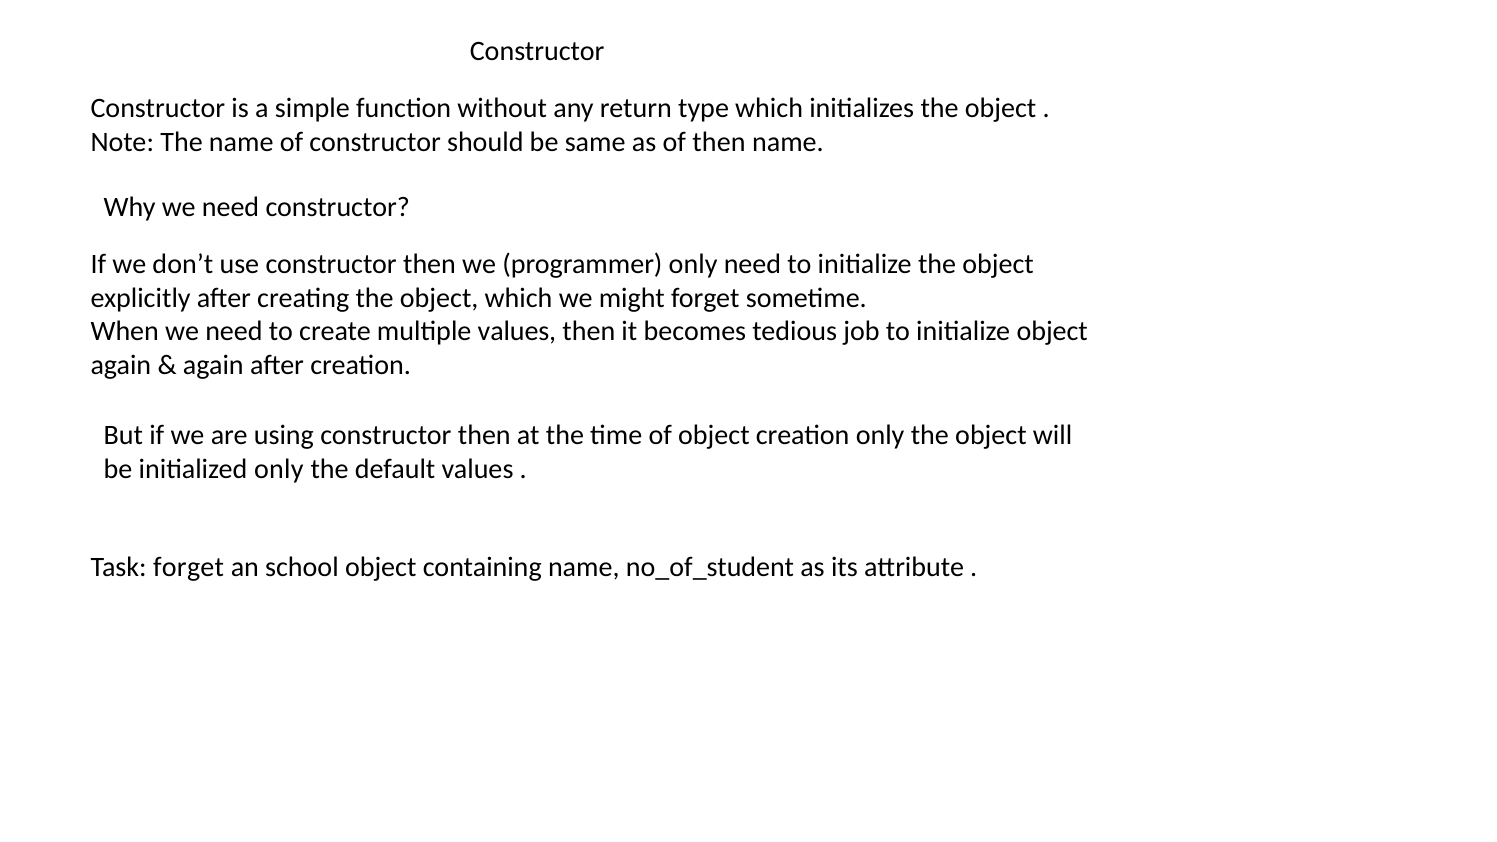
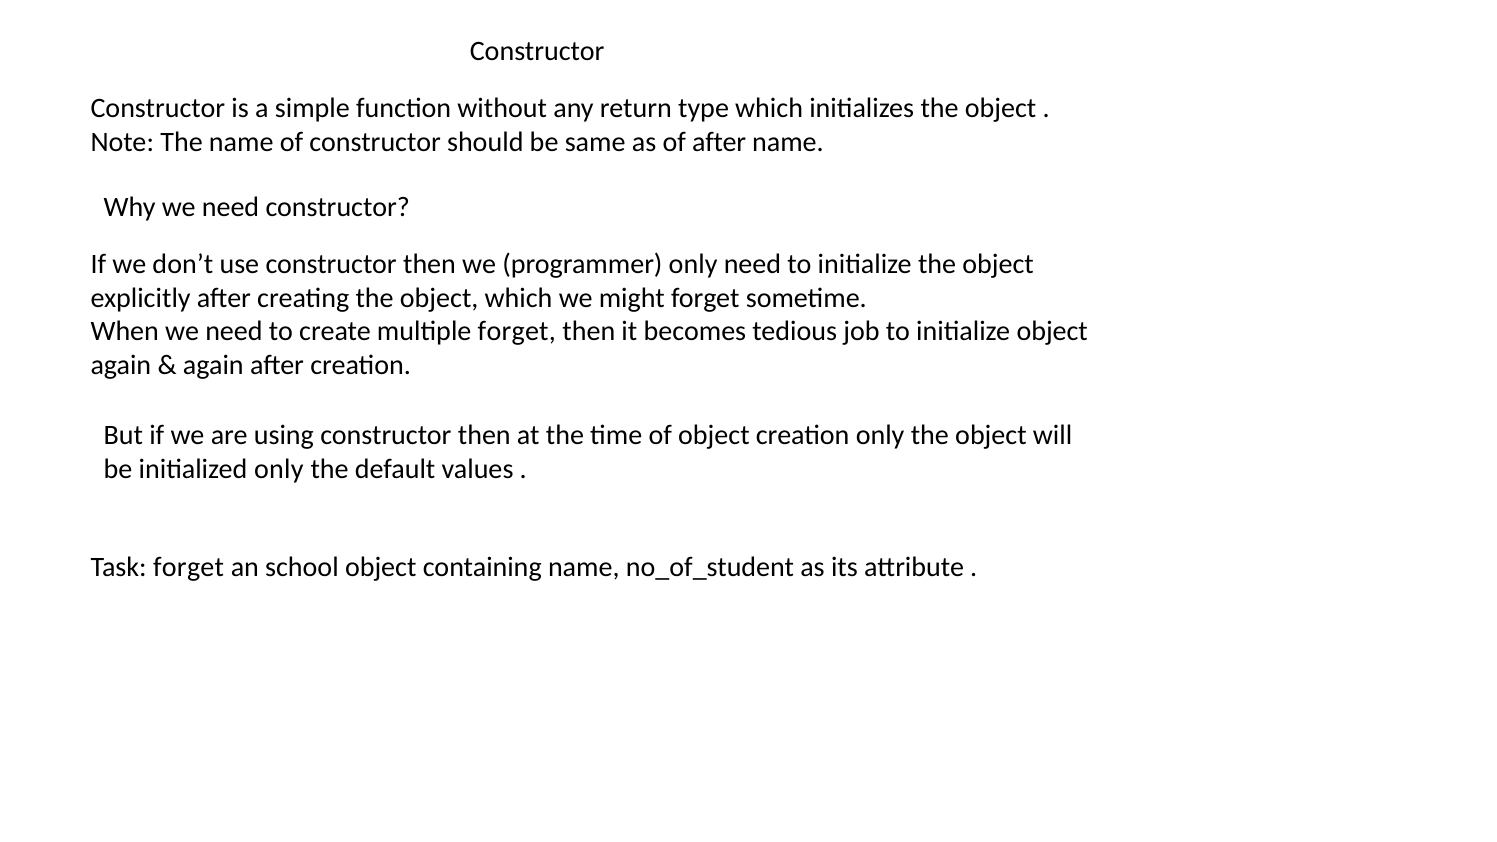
of then: then -> after
multiple values: values -> forget
